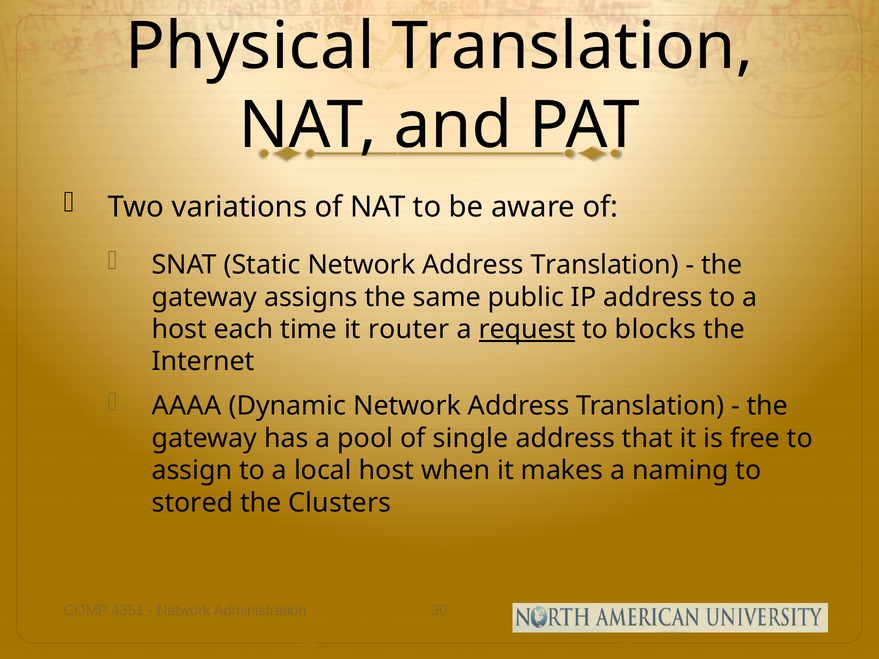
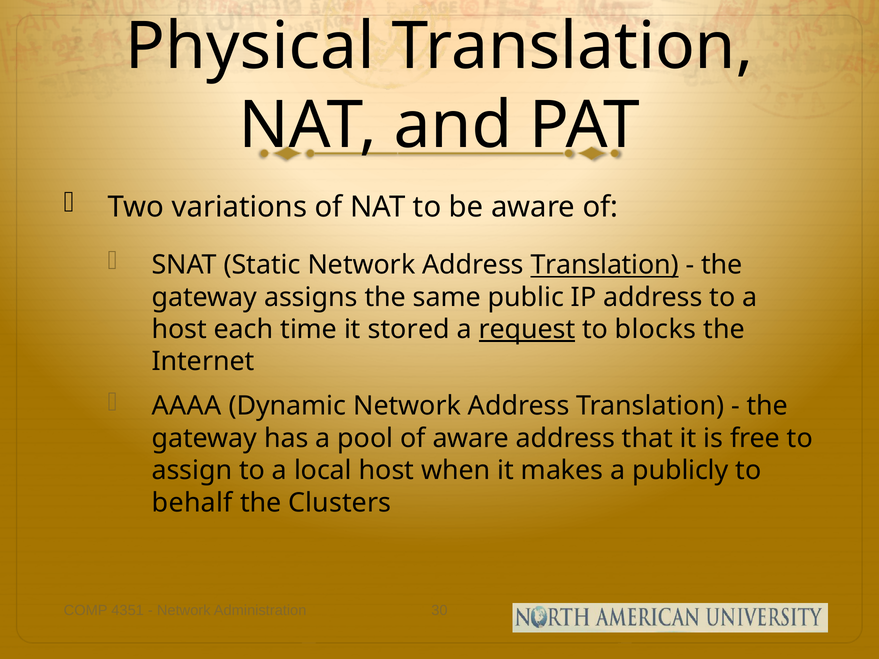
Translation at (605, 265) underline: none -> present
router: router -> stored
of single: single -> aware
naming: naming -> publicly
stored: stored -> behalf
